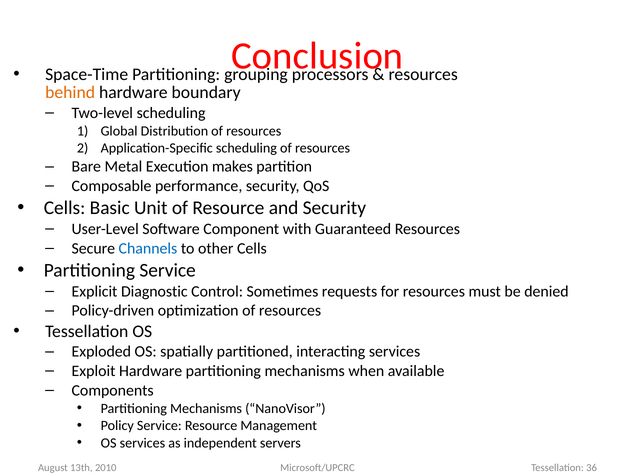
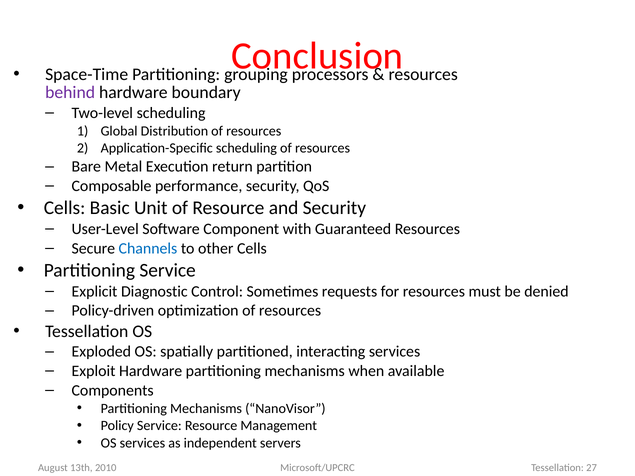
behind colour: orange -> purple
makes: makes -> return
36: 36 -> 27
